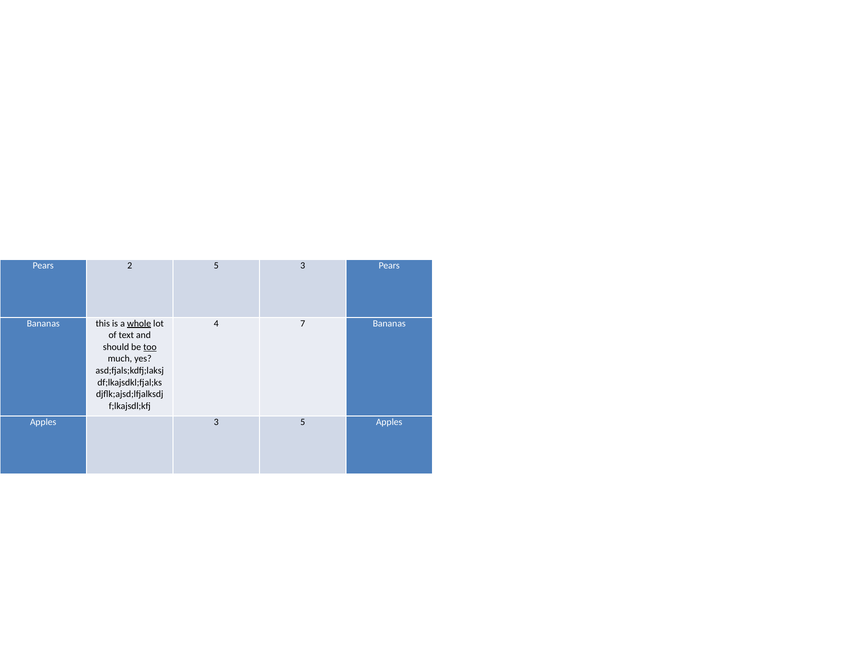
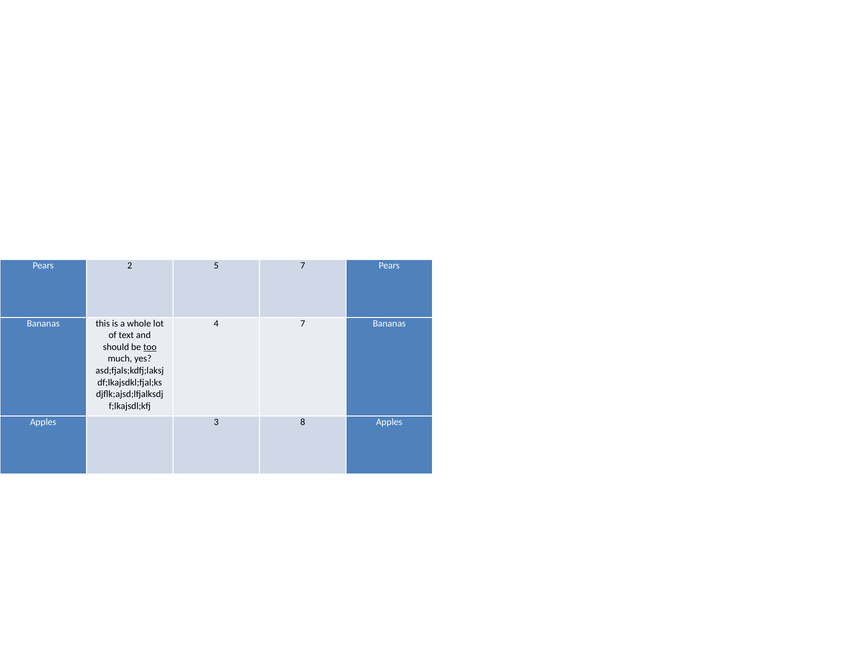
5 3: 3 -> 7
whole underline: present -> none
3 5: 5 -> 8
